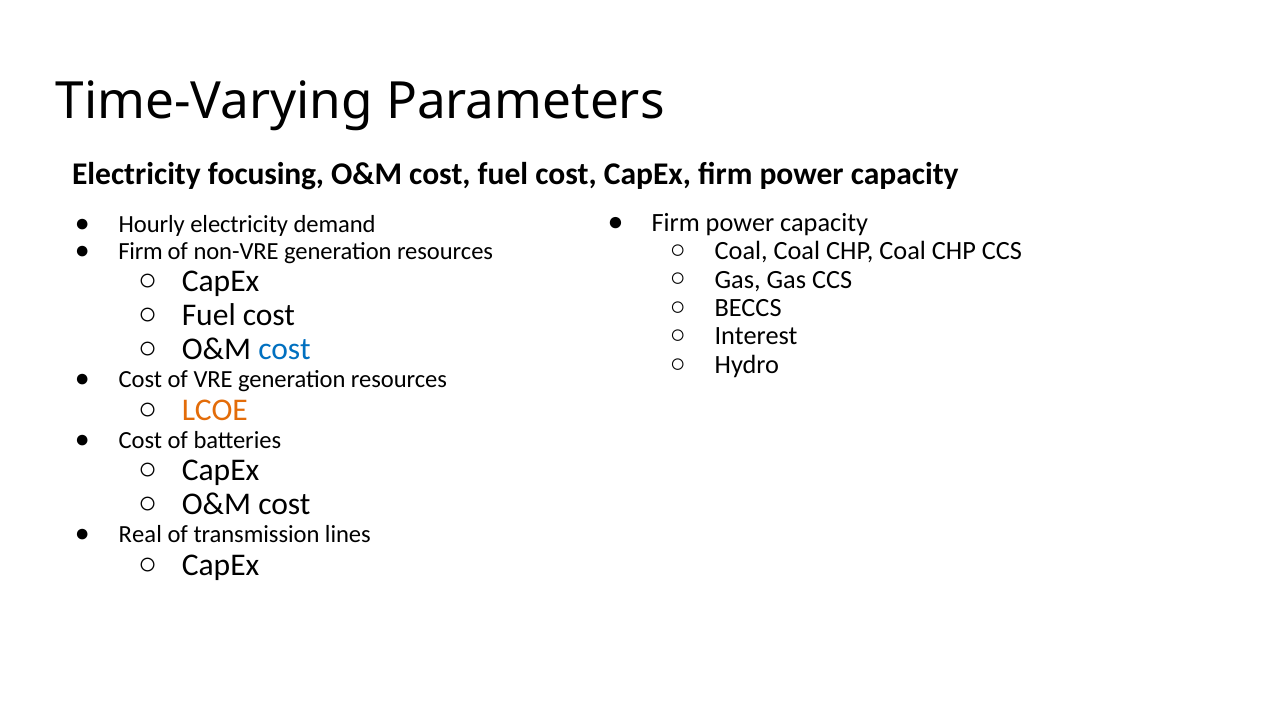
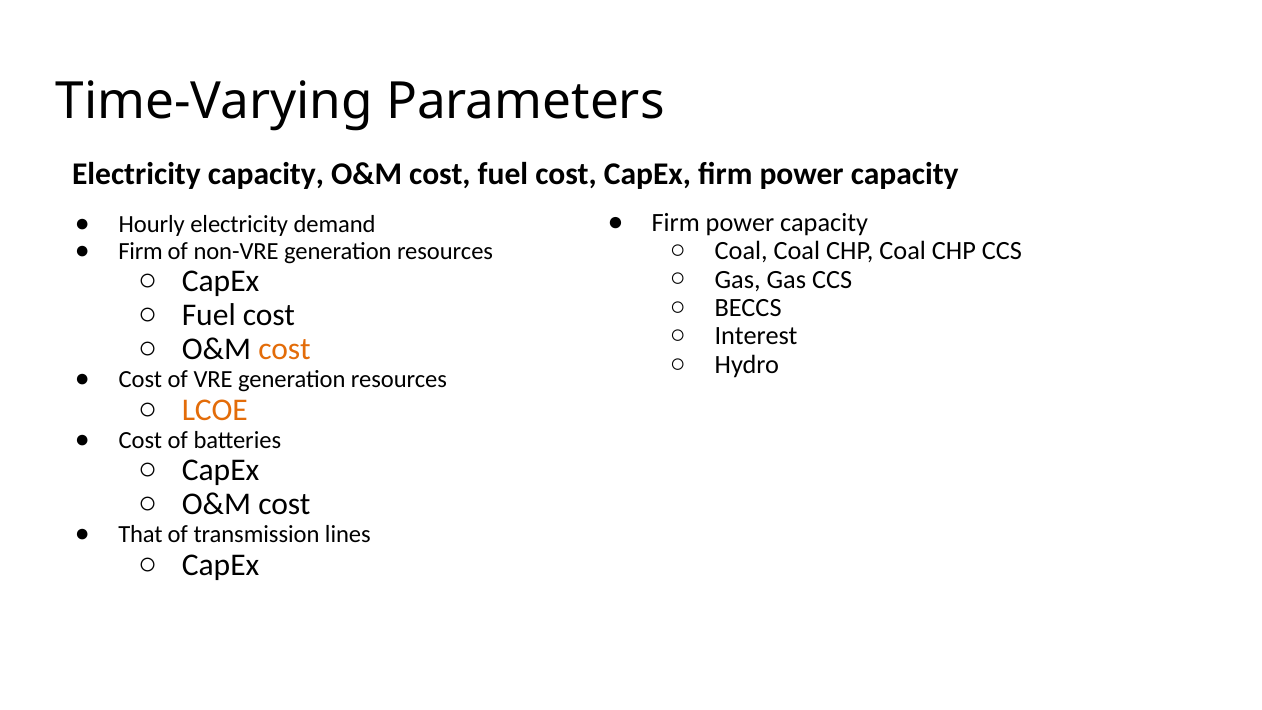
Electricity focusing: focusing -> capacity
cost at (284, 349) colour: blue -> orange
Real: Real -> That
